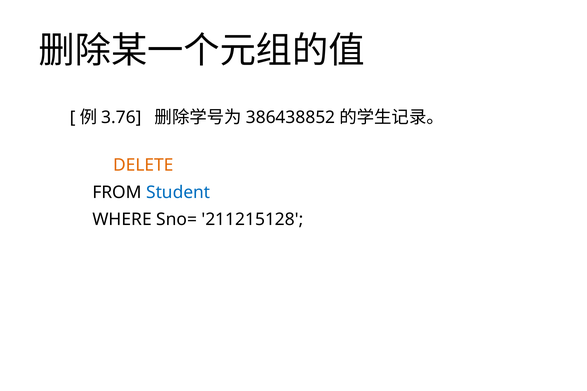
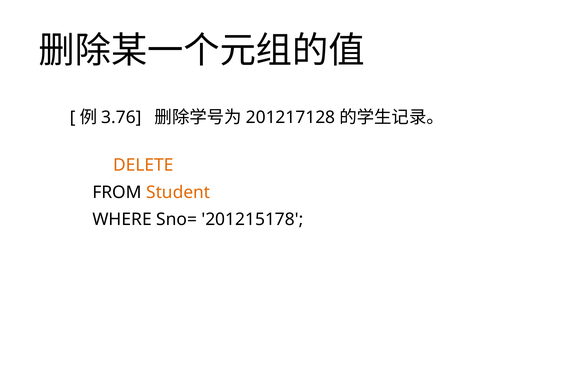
386438852: 386438852 -> 201217128
Student colour: blue -> orange
211215128: 211215128 -> 201215178
